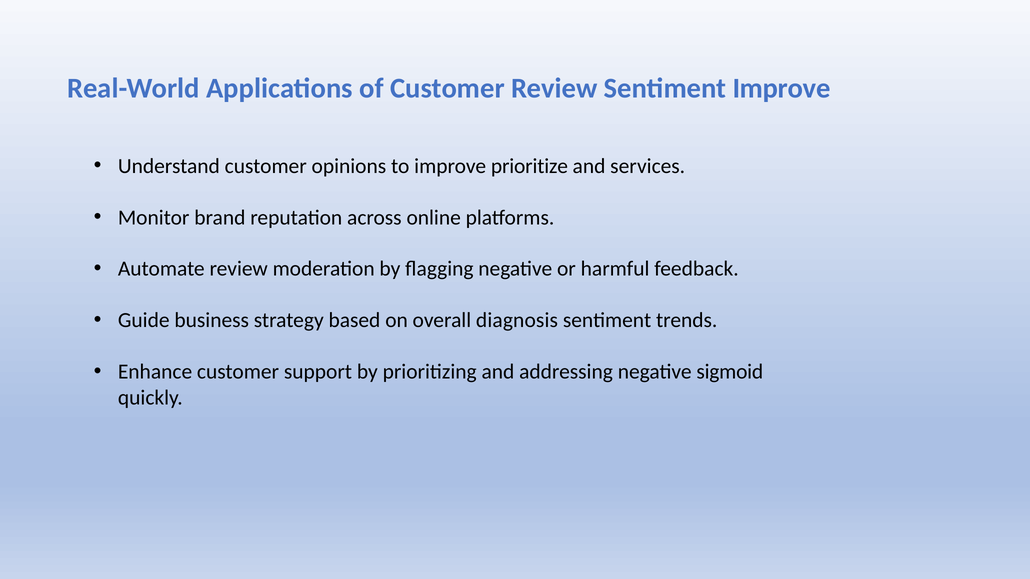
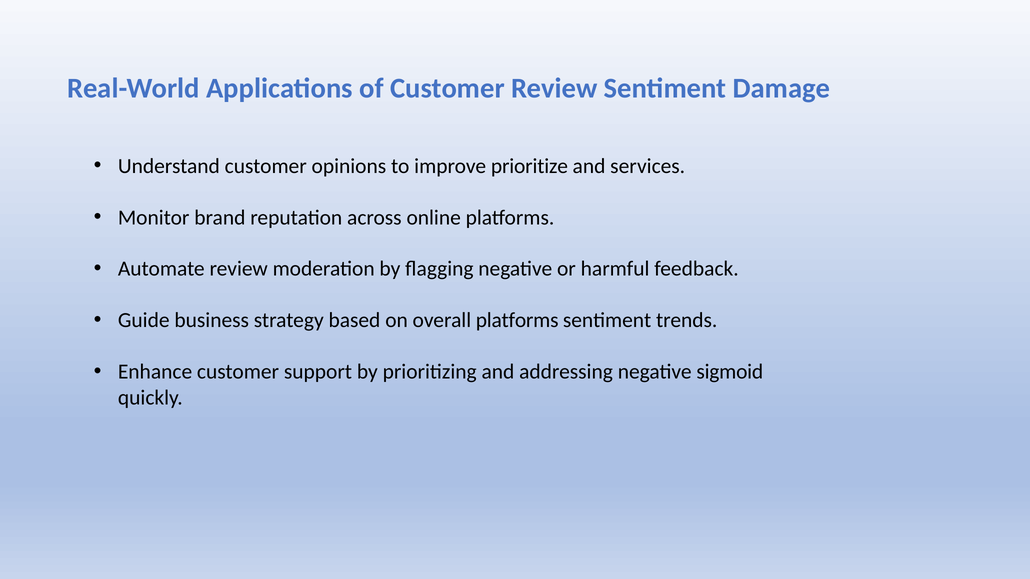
Sentiment Improve: Improve -> Damage
overall diagnosis: diagnosis -> platforms
